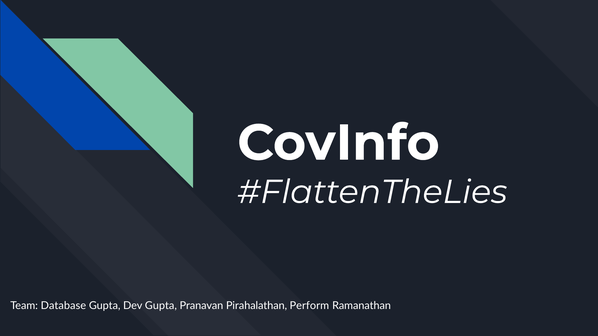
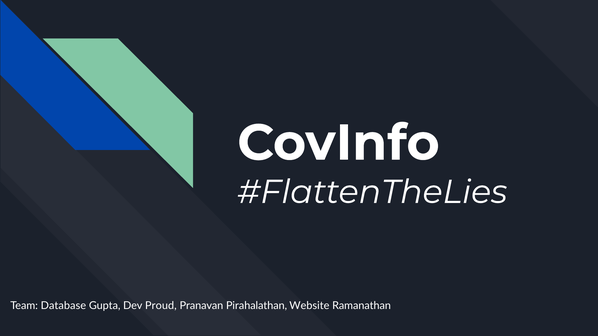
Dev Gupta: Gupta -> Proud
Perform: Perform -> Website
